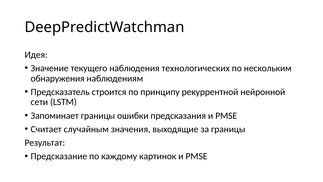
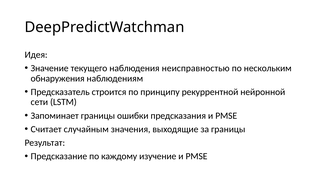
технологических: технологических -> неисправностью
картинок: картинок -> изучение
